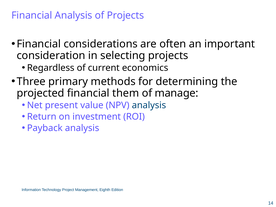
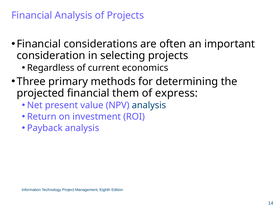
manage: manage -> express
